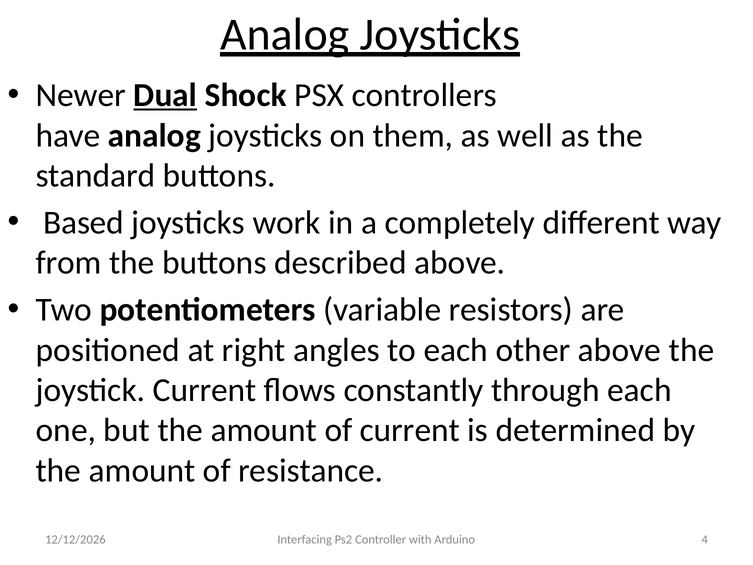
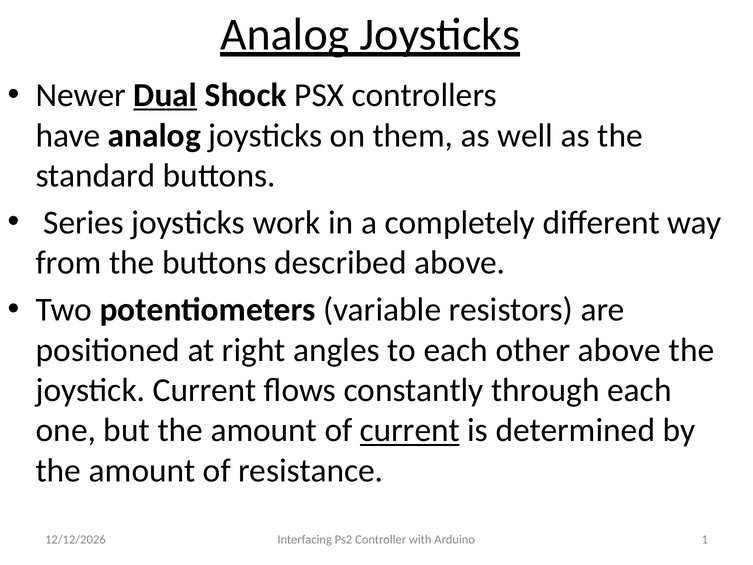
Based: Based -> Series
current at (410, 430) underline: none -> present
4: 4 -> 1
